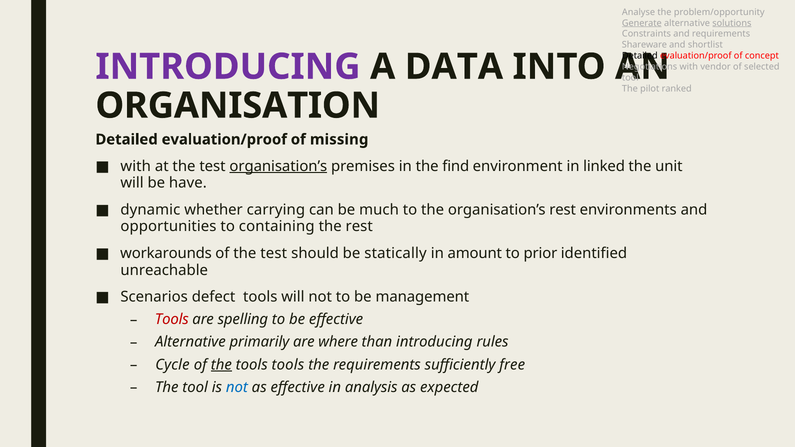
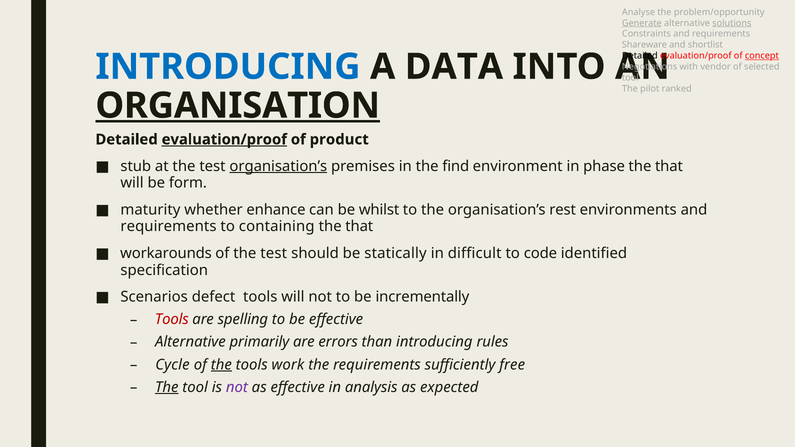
concept underline: none -> present
INTRODUCING at (228, 67) colour: purple -> blue
ORGANISATION underline: none -> present
evaluation/proof at (224, 140) underline: none -> present
missing: missing -> product
with at (136, 166): with -> stub
linked: linked -> phase
unit at (669, 166): unit -> that
have: have -> form
dynamic: dynamic -> maturity
carrying: carrying -> enhance
much: much -> whilst
opportunities at (168, 227): opportunities -> requirements
rest at (359, 227): rest -> that
amount: amount -> difficult
prior: prior -> code
unreachable: unreachable -> specification
management: management -> incrementally
where: where -> errors
tools tools: tools -> work
The at (167, 387) underline: none -> present
not at (237, 387) colour: blue -> purple
